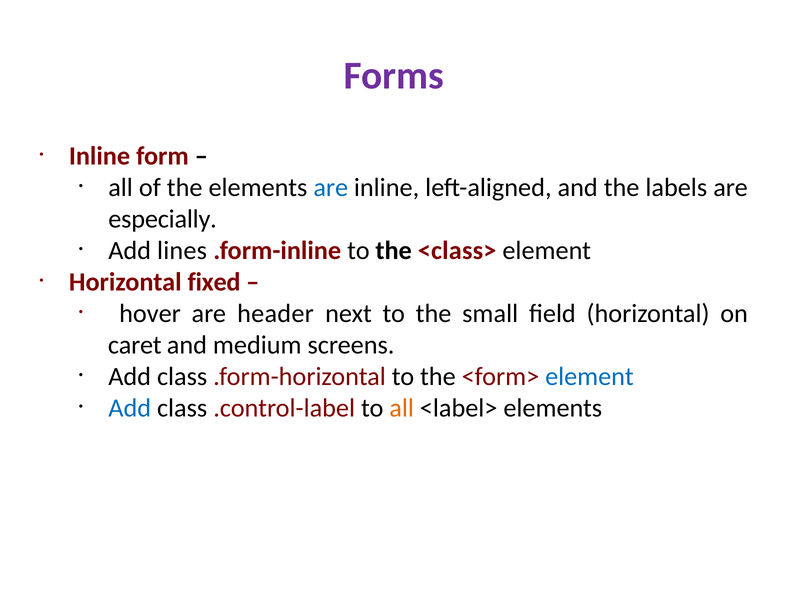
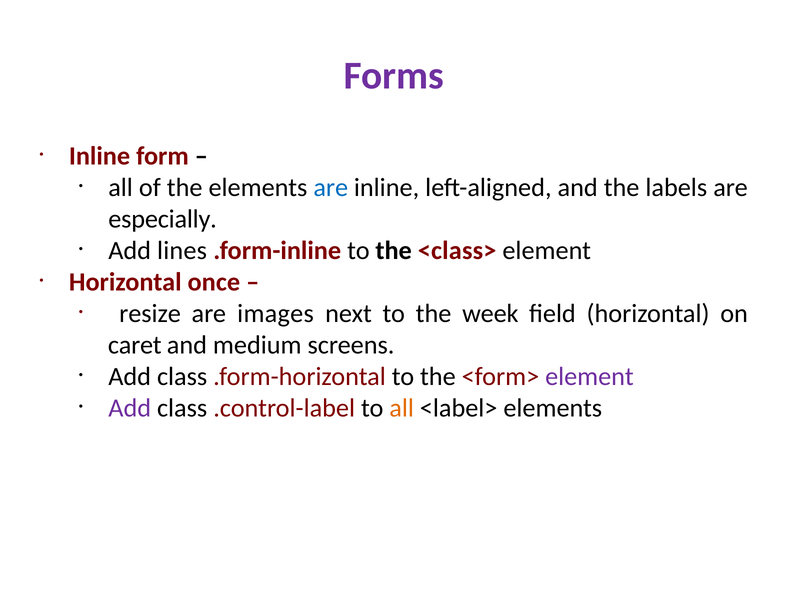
fixed: fixed -> once
hover: hover -> resize
header: header -> images
small: small -> week
element at (589, 376) colour: blue -> purple
Add at (130, 408) colour: blue -> purple
